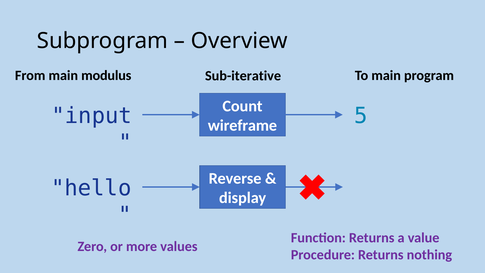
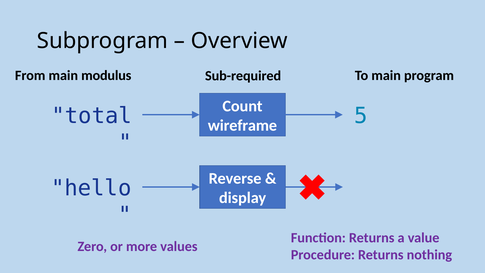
Sub-iterative: Sub-iterative -> Sub-required
input: input -> total
